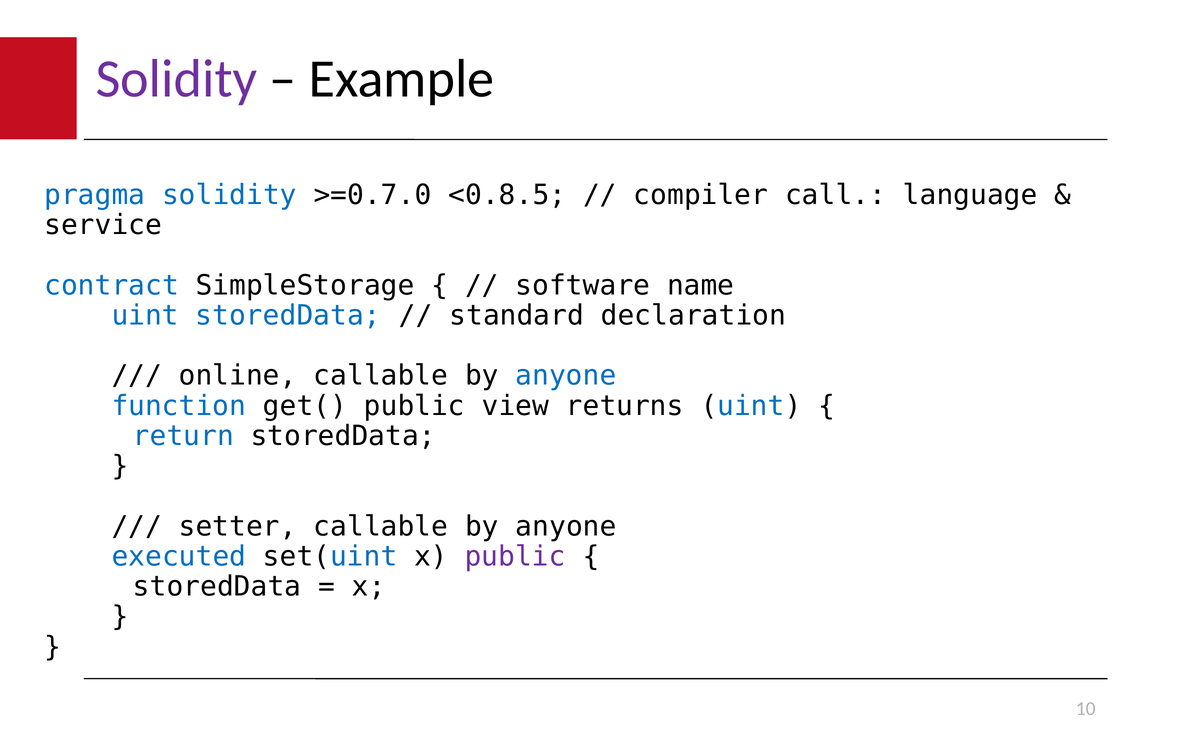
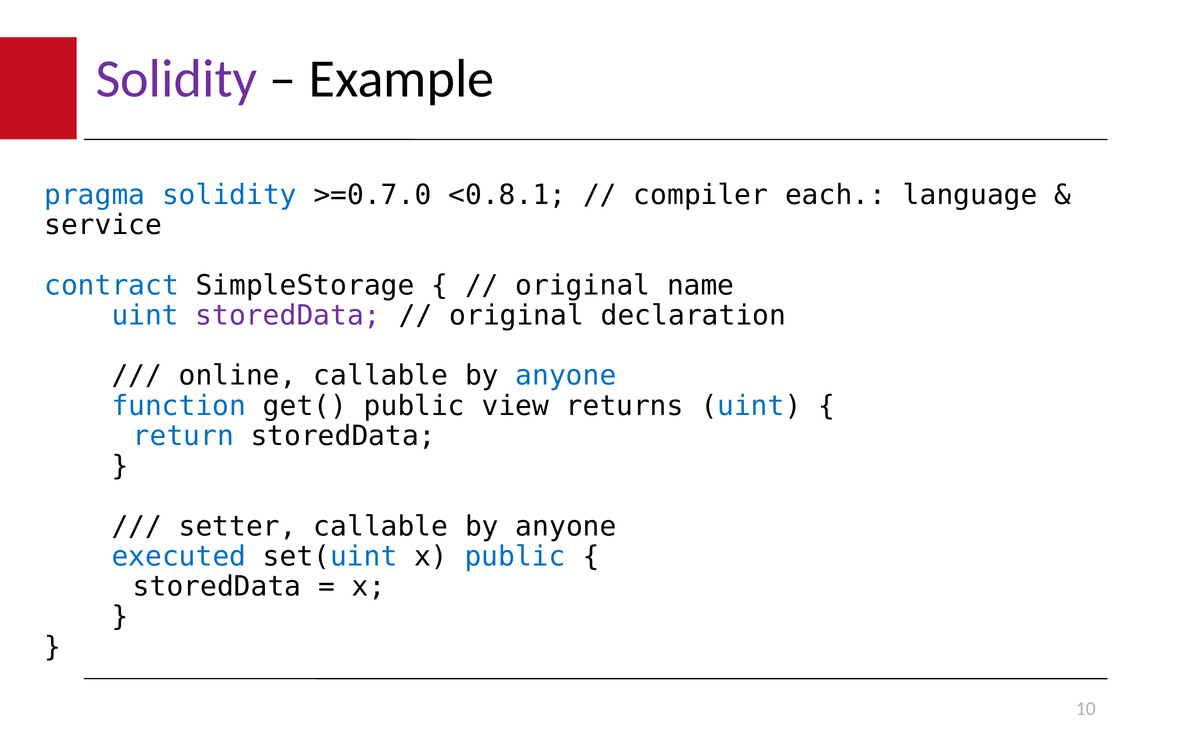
<0.8.5: <0.8.5 -> <0.8.1
call: call -> each
software at (583, 286): software -> original
storedData at (288, 316) colour: blue -> purple
standard at (517, 316): standard -> original
public at (515, 557) colour: purple -> blue
